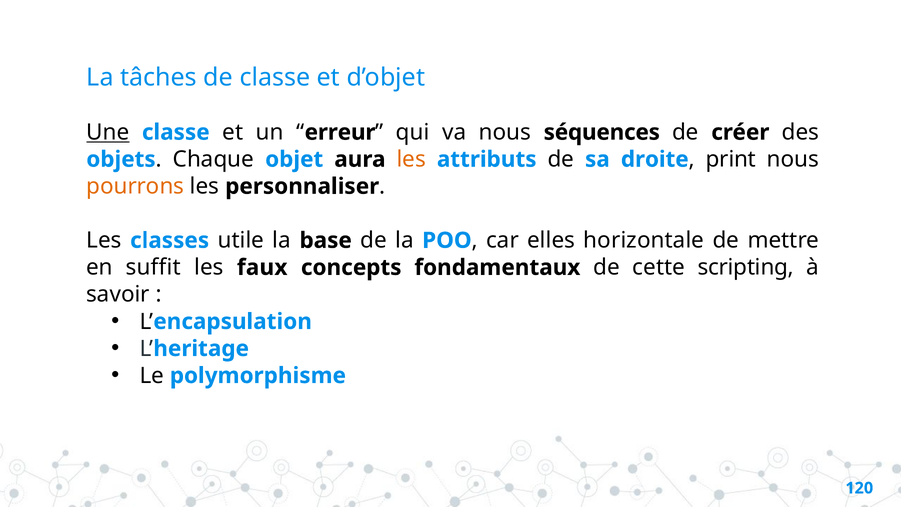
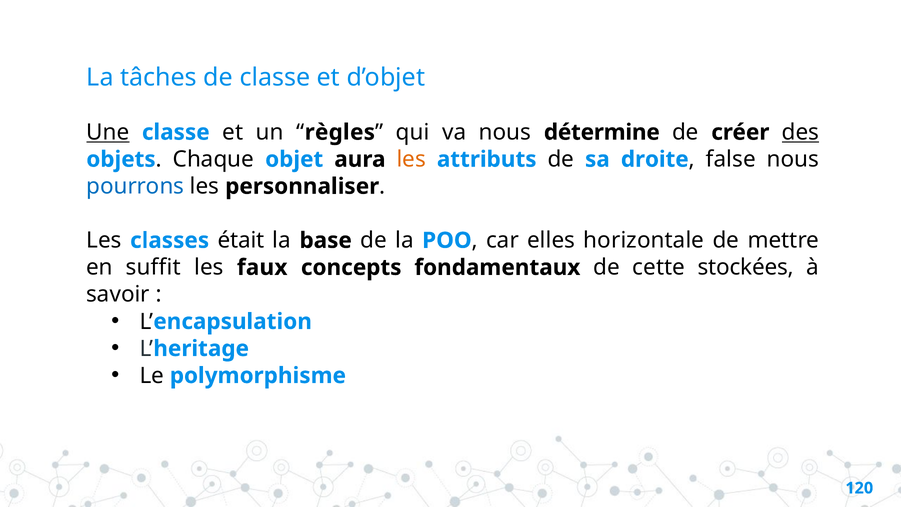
erreur: erreur -> règles
séquences: séquences -> détermine
des underline: none -> present
print: print -> false
pourrons colour: orange -> blue
utile: utile -> était
scripting: scripting -> stockées
